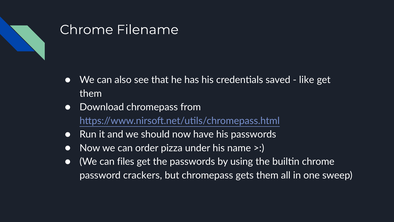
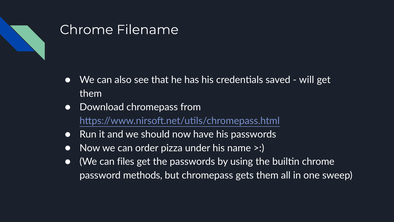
like: like -> will
crackers: crackers -> methods
